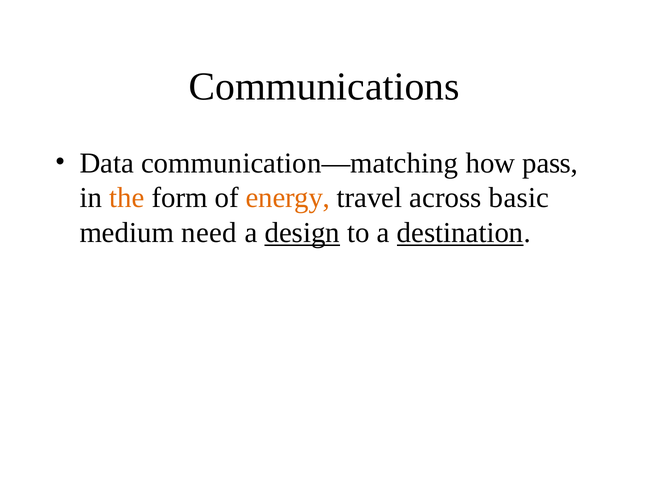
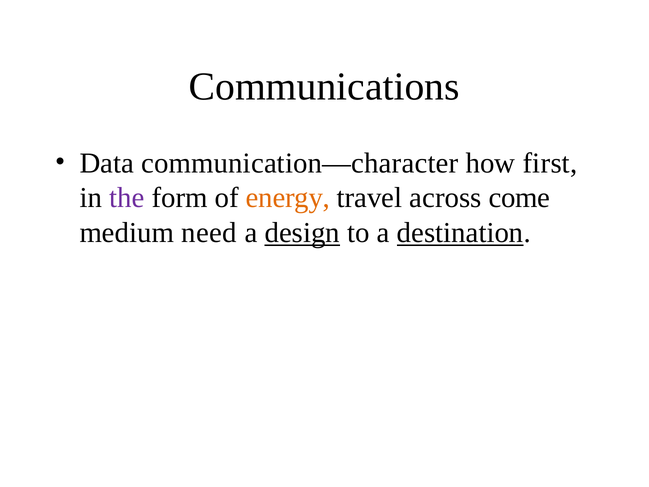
communication—matching: communication—matching -> communication—character
pass: pass -> first
the colour: orange -> purple
basic: basic -> come
